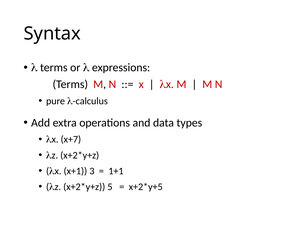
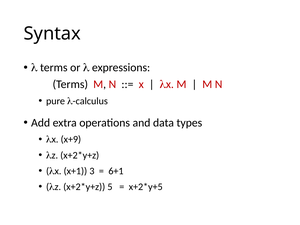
x+7: x+7 -> x+9
1+1: 1+1 -> 6+1
